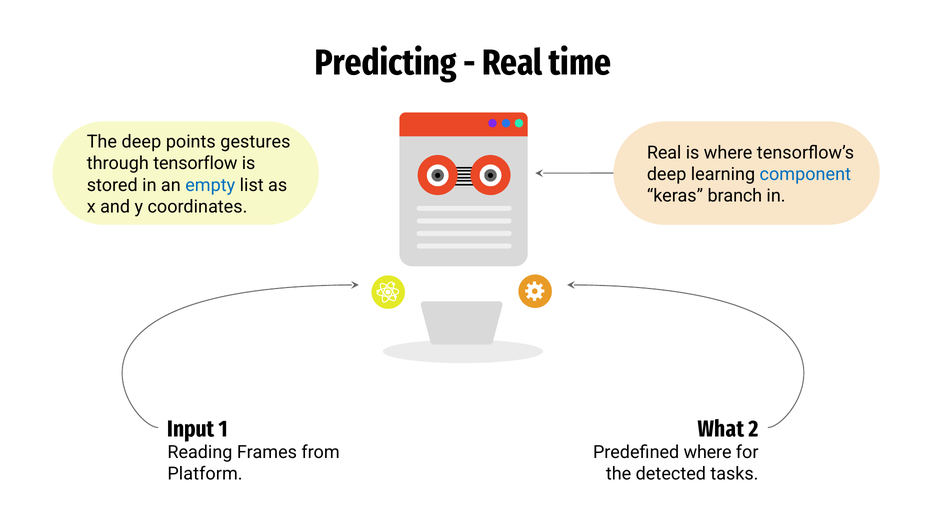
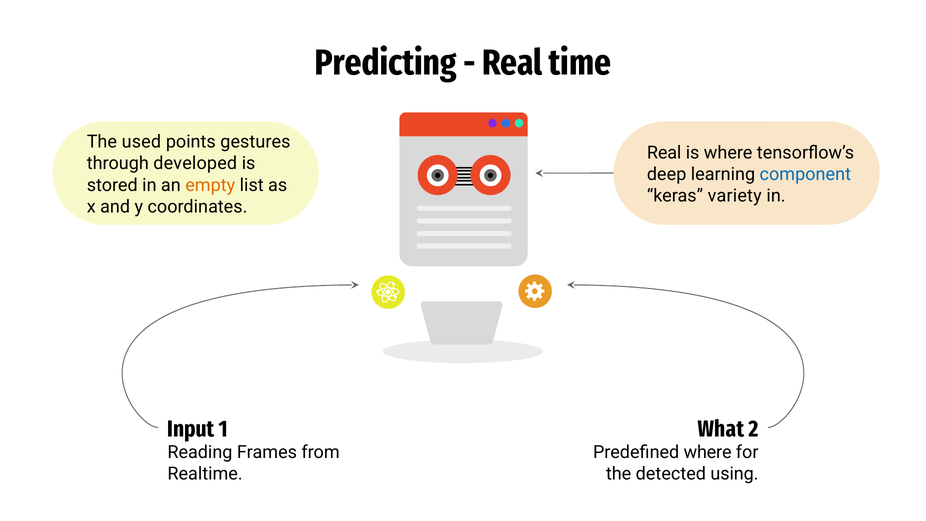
The deep: deep -> used
tensorflow: tensorflow -> developed
empty colour: blue -> orange
branch: branch -> variety
Platform: Platform -> Realtime
tasks: tasks -> using
